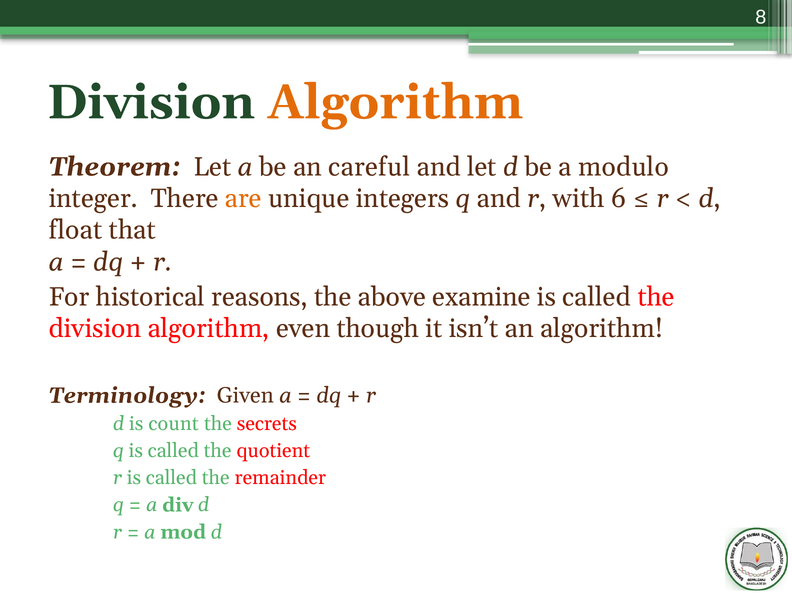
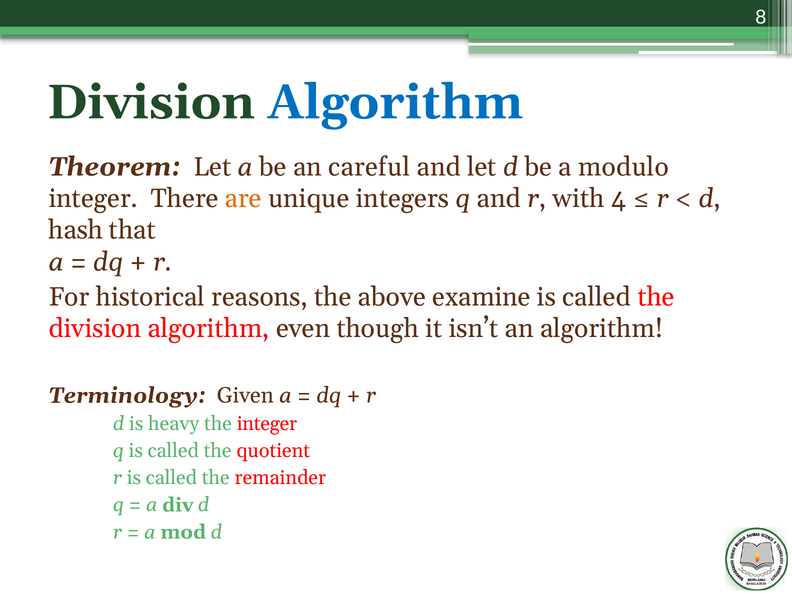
Algorithm at (395, 102) colour: orange -> blue
6: 6 -> 4
float: float -> hash
count: count -> heavy
the secrets: secrets -> integer
